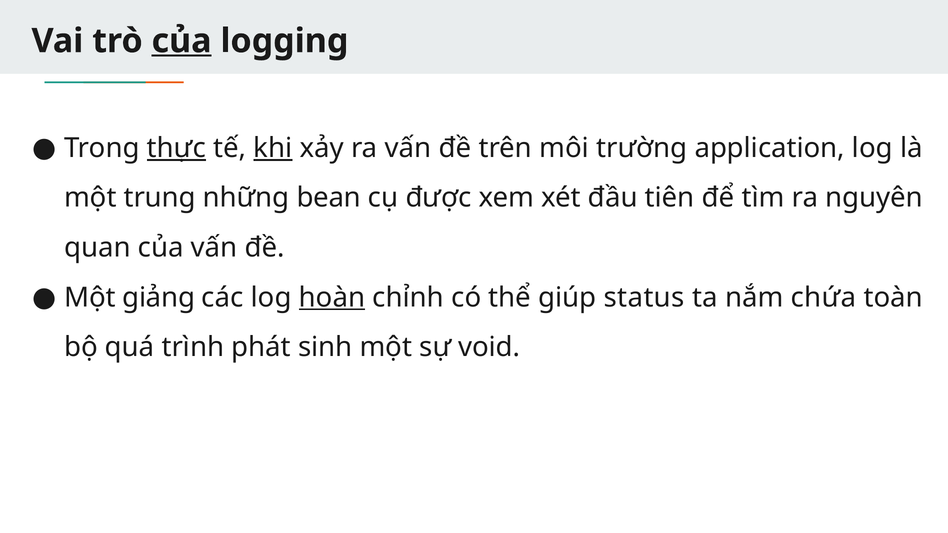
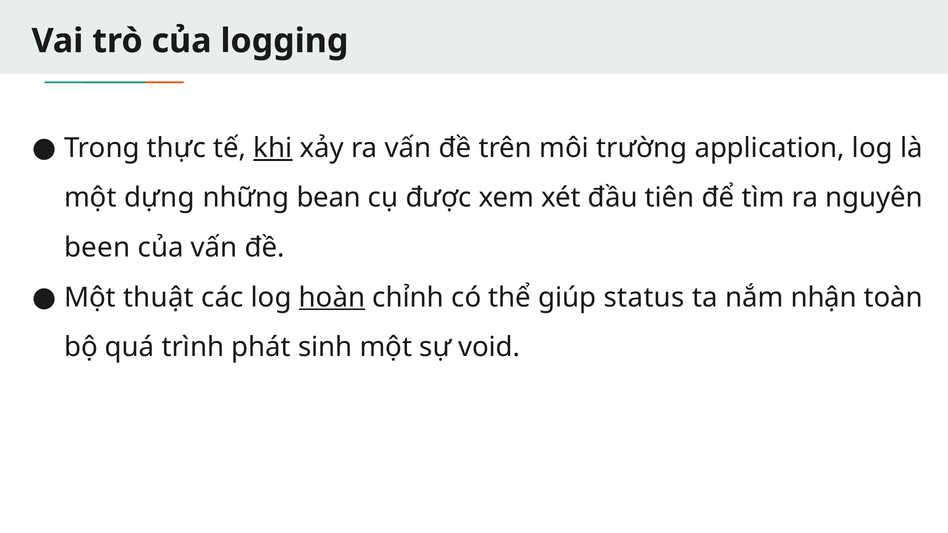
của at (182, 41) underline: present -> none
thực underline: present -> none
trung: trung -> dựng
quan: quan -> been
giảng: giảng -> thuật
chứa: chứa -> nhận
